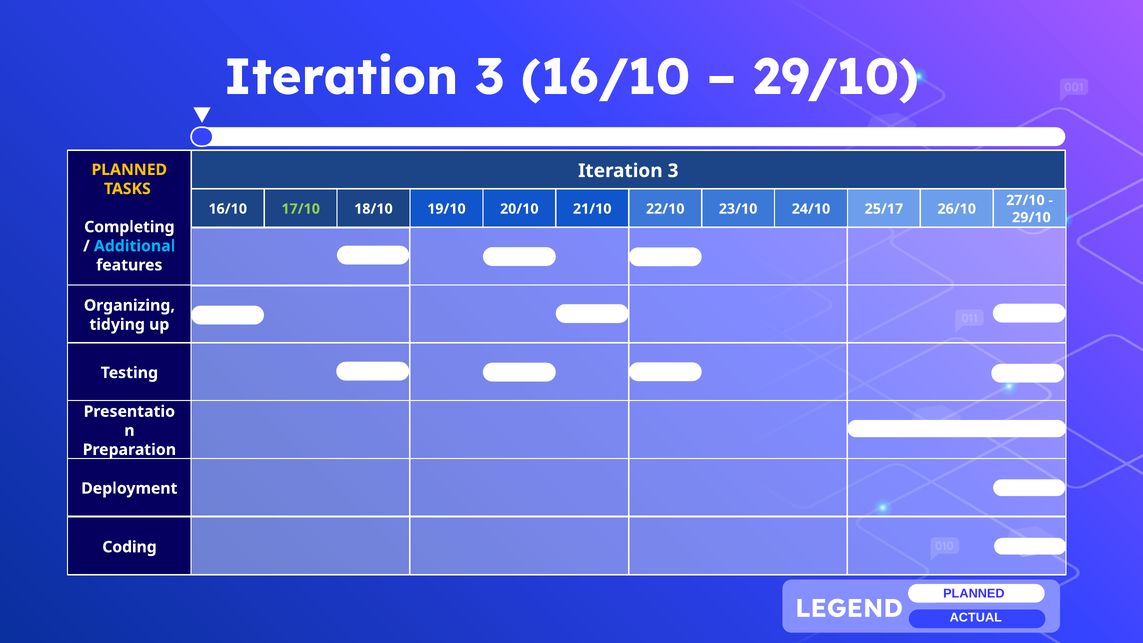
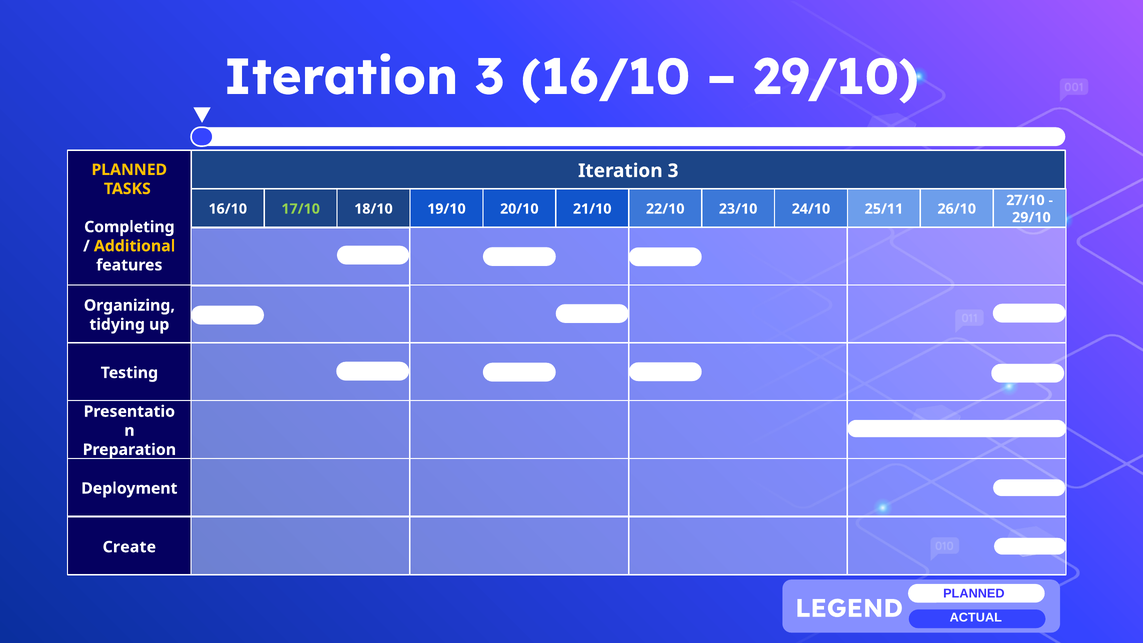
25/17: 25/17 -> 25/11
Additional colour: light blue -> yellow
Coding: Coding -> Create
